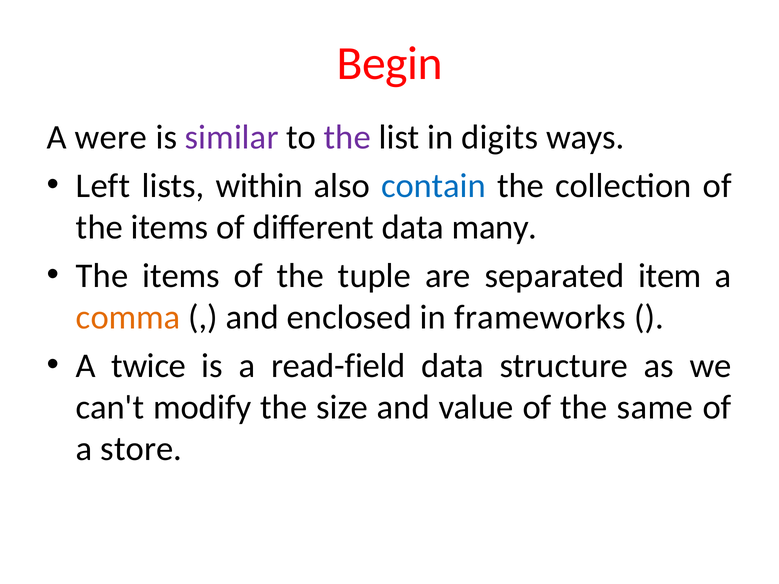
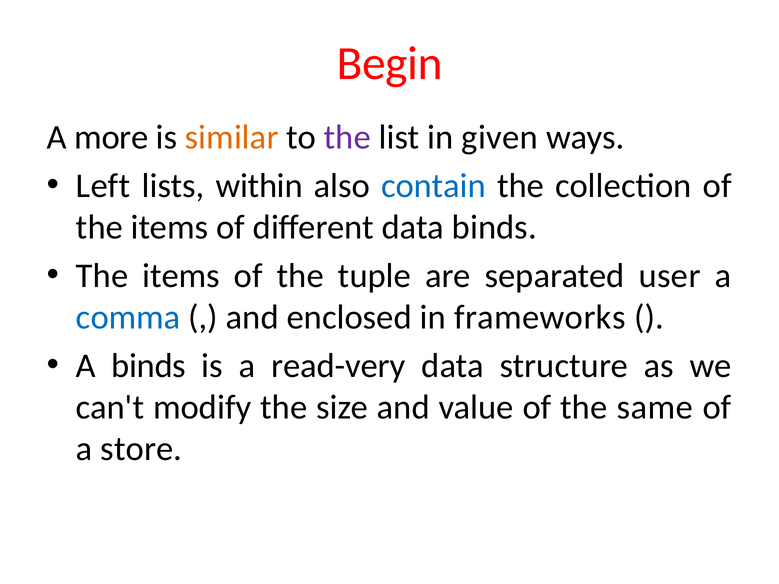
were: were -> more
similar colour: purple -> orange
digits: digits -> given
data many: many -> binds
item: item -> user
comma colour: orange -> blue
A twice: twice -> binds
read-field: read-field -> read-very
